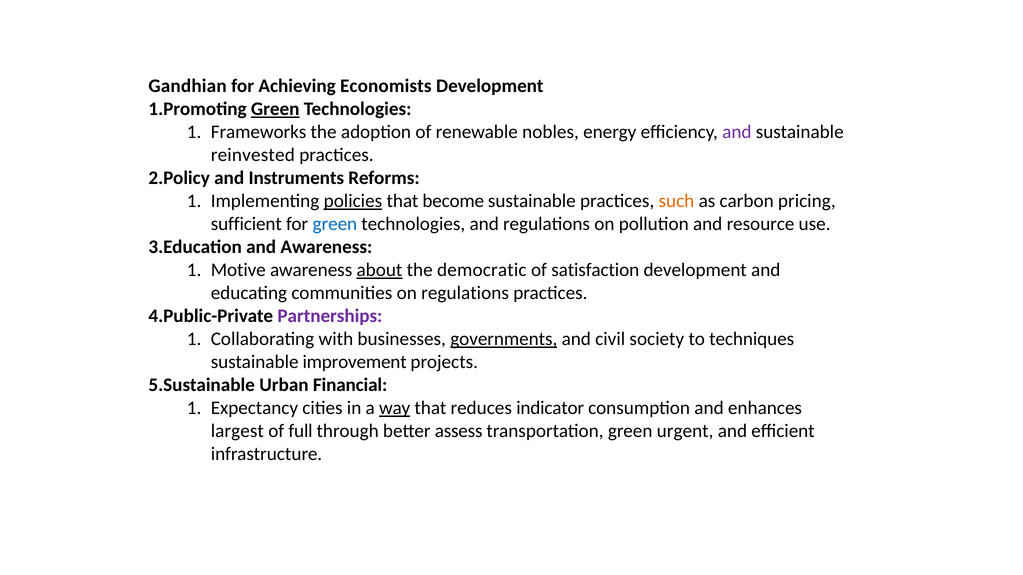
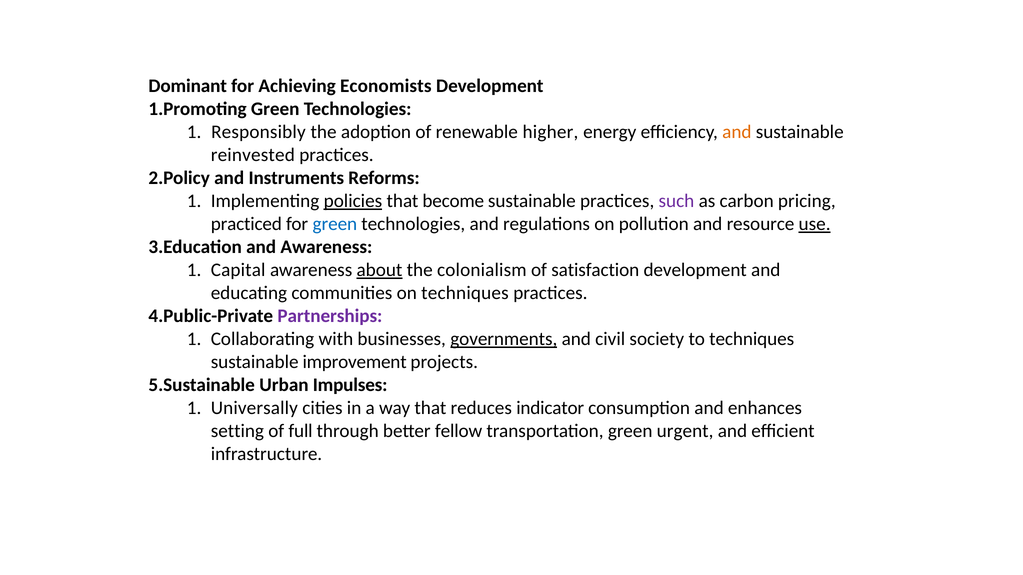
Gandhian: Gandhian -> Dominant
Green at (275, 109) underline: present -> none
Frameworks: Frameworks -> Responsibly
nobles: nobles -> higher
and at (737, 132) colour: purple -> orange
such colour: orange -> purple
sufficient: sufficient -> practiced
use underline: none -> present
Motive: Motive -> Capital
democratic: democratic -> colonialism
on regulations: regulations -> techniques
Financial: Financial -> Impulses
Expectancy: Expectancy -> Universally
way underline: present -> none
largest: largest -> setting
assess: assess -> fellow
